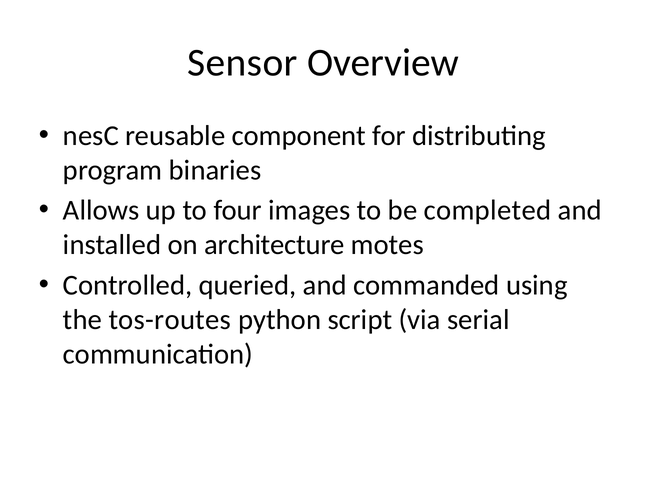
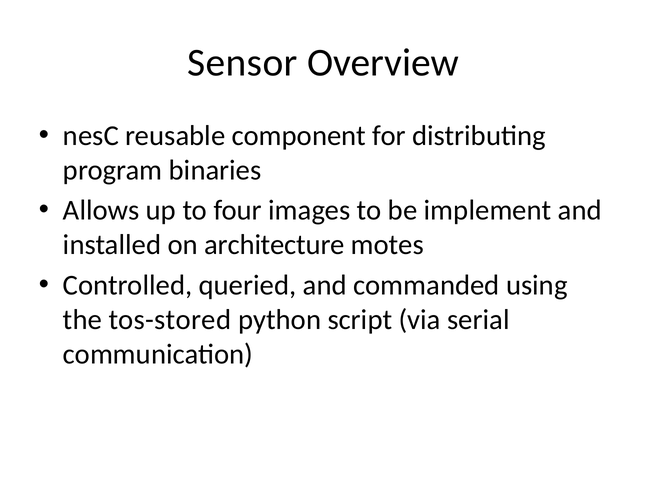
completed: completed -> implement
tos-routes: tos-routes -> tos-stored
